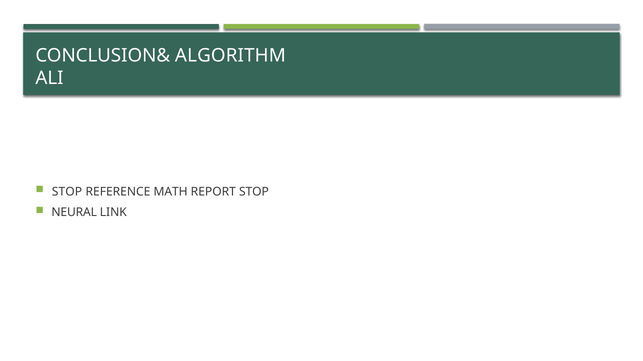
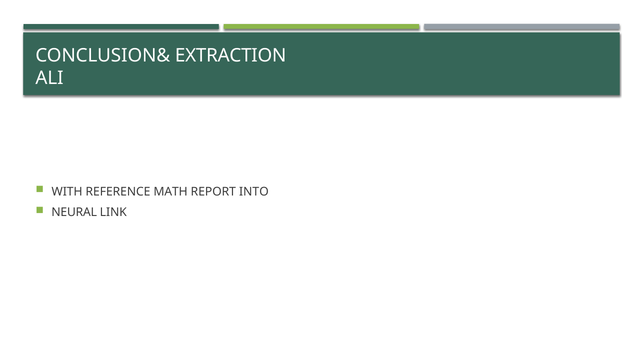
ALGORITHM: ALGORITHM -> EXTRACTION
STOP at (67, 192): STOP -> WITH
REPORT STOP: STOP -> INTO
